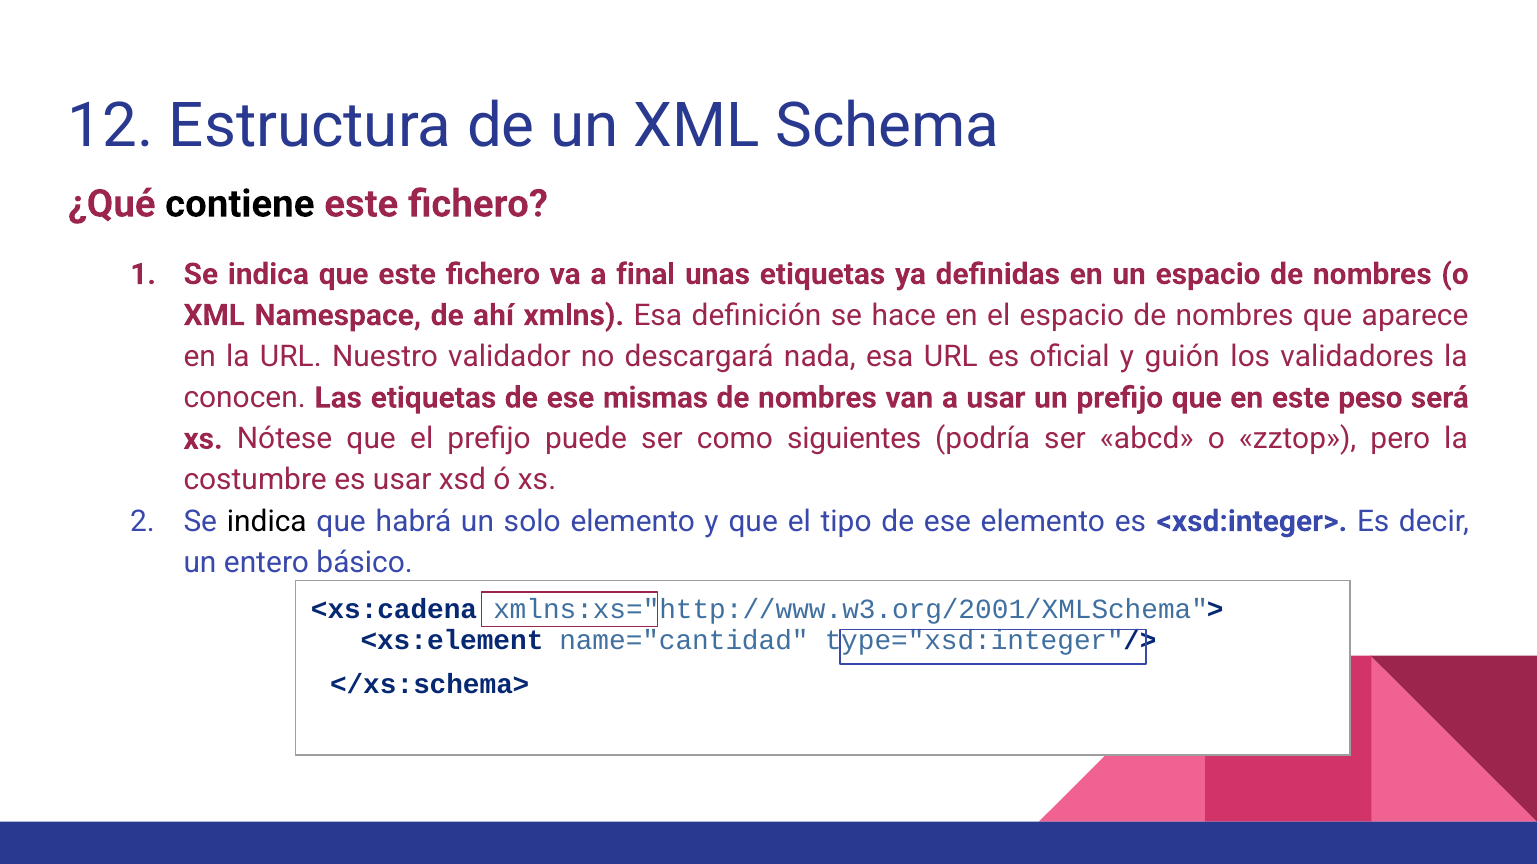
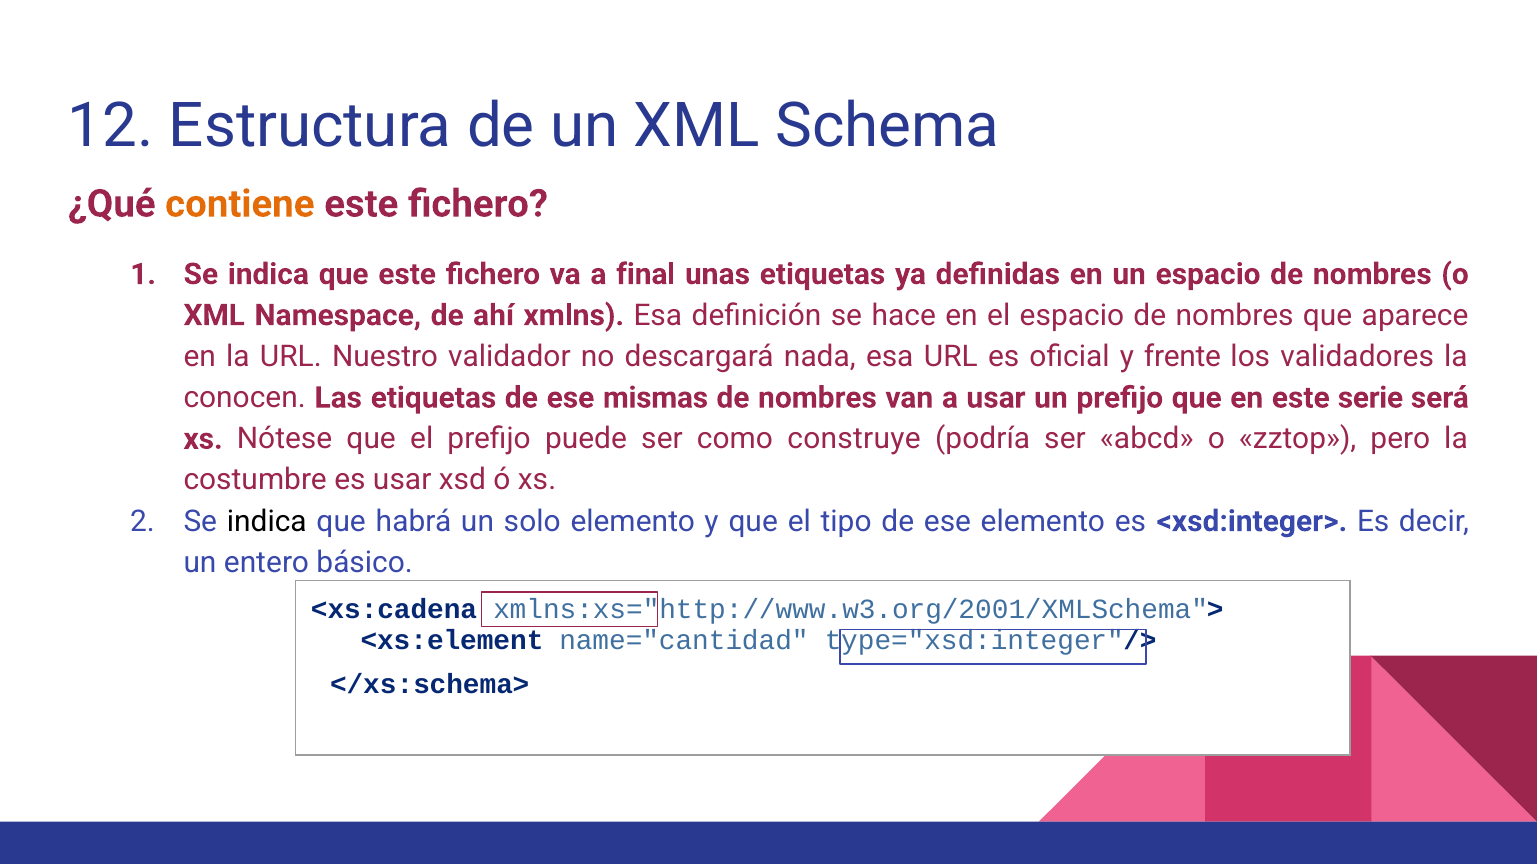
contiene colour: black -> orange
guión: guión -> frente
peso: peso -> serie
siguientes: siguientes -> construye
